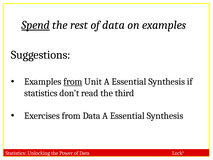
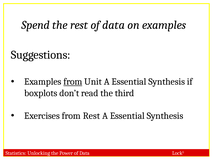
Spend underline: present -> none
statistics at (41, 93): statistics -> boxplots
from Data: Data -> Rest
